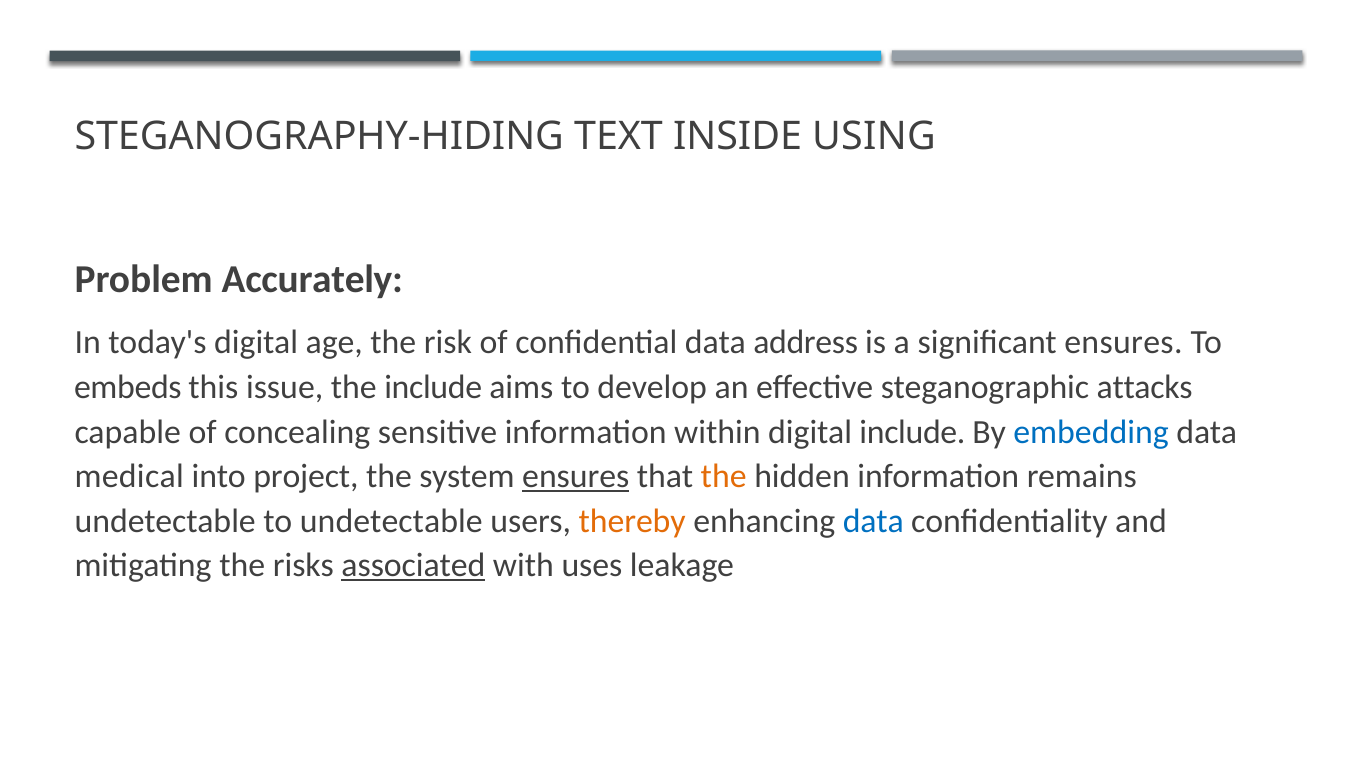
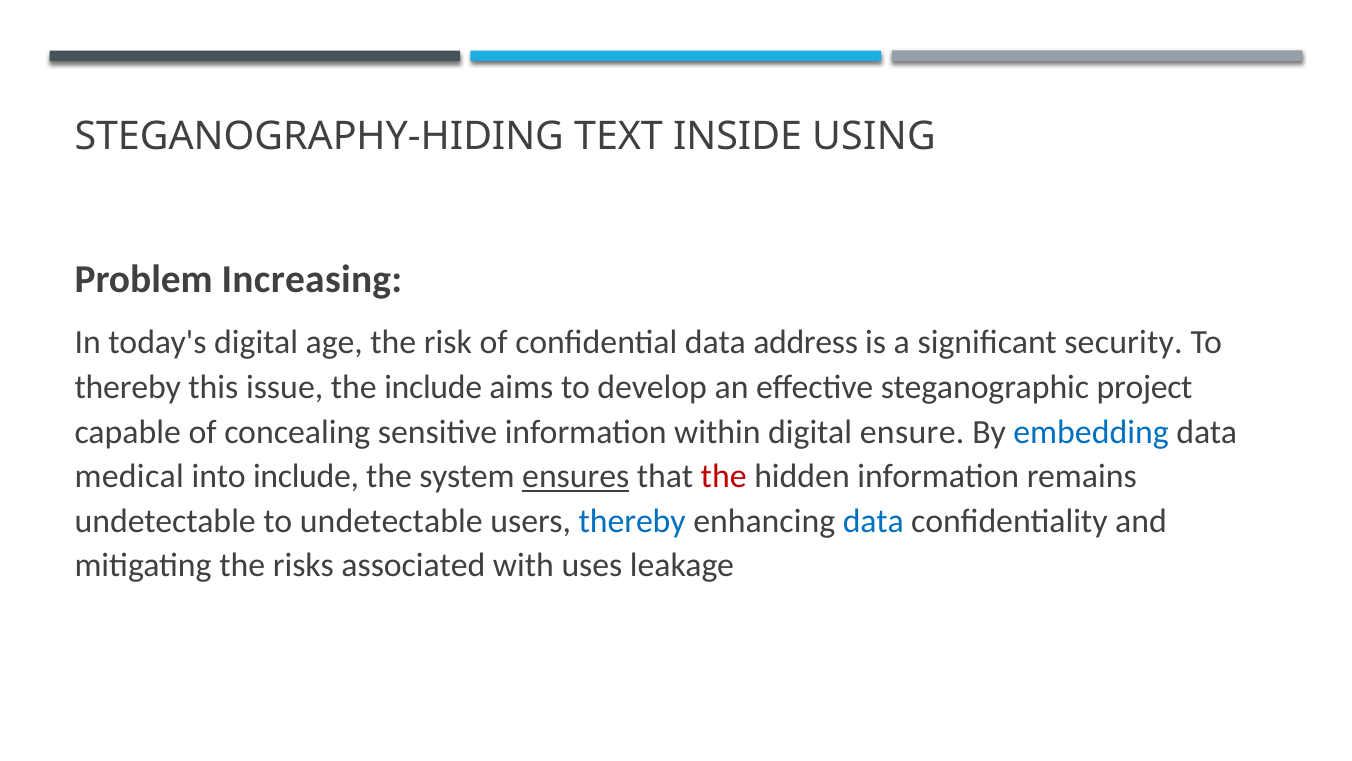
Accurately: Accurately -> Increasing
significant ensures: ensures -> security
embeds at (128, 387): embeds -> thereby
attacks: attacks -> project
digital include: include -> ensure
into project: project -> include
the at (724, 476) colour: orange -> red
thereby at (632, 521) colour: orange -> blue
associated underline: present -> none
